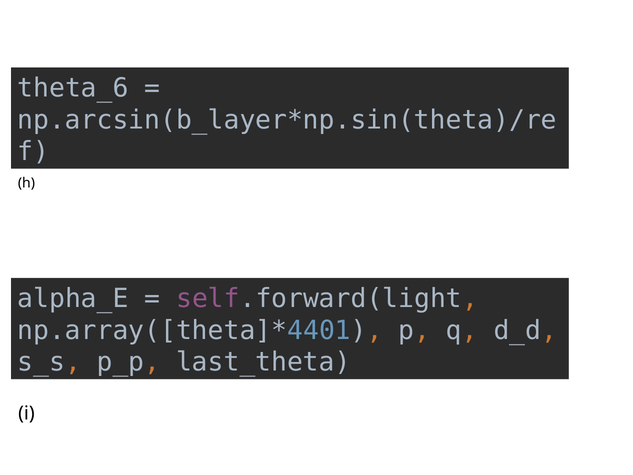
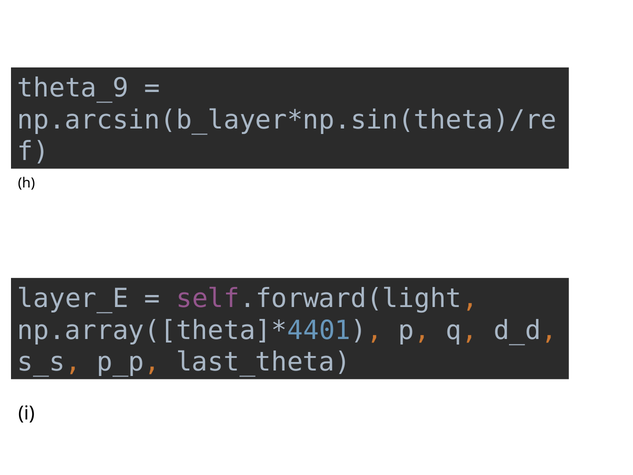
theta_6: theta_6 -> theta_9
alpha_E: alpha_E -> layer_E
